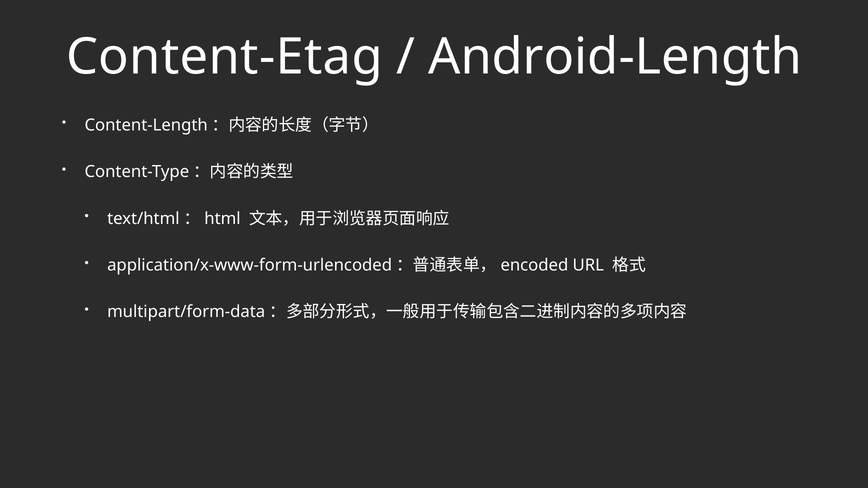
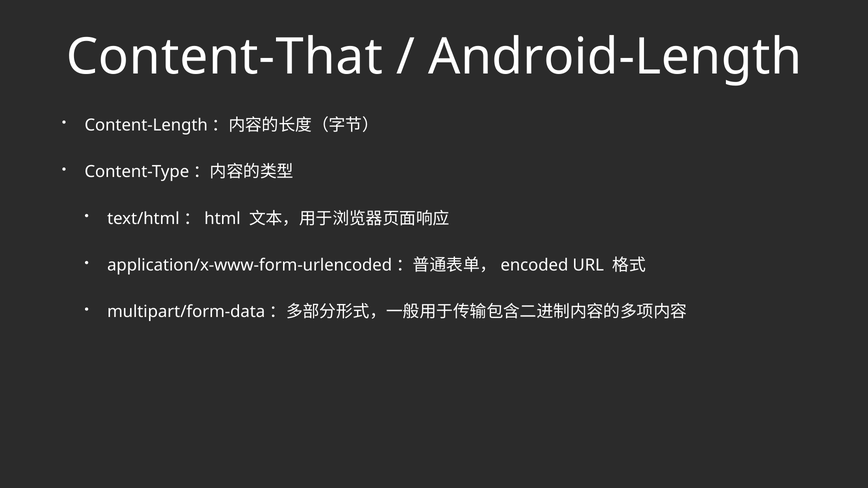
Content-Etag: Content-Etag -> Content-That
